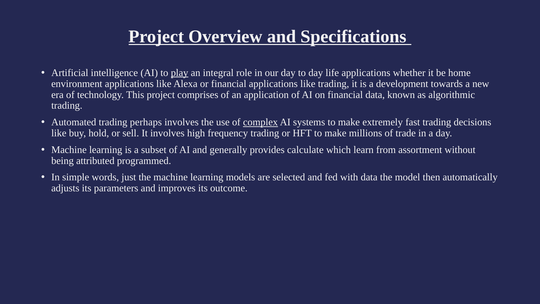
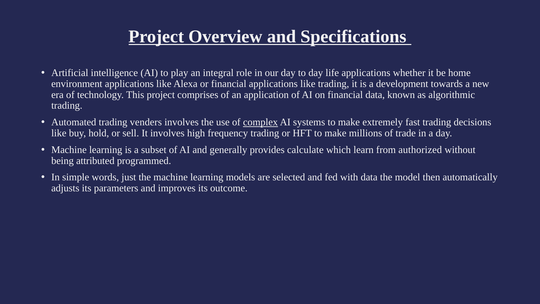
play underline: present -> none
perhaps: perhaps -> venders
assortment: assortment -> authorized
